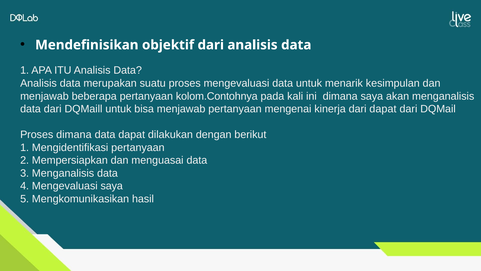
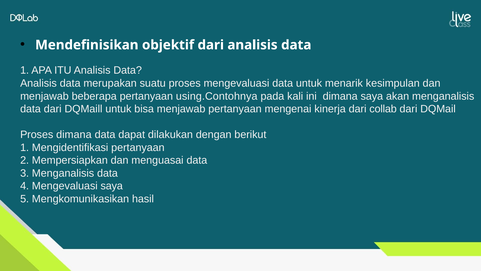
kolom.Contohnya: kolom.Contohnya -> using.Contohnya
dari dapat: dapat -> collab
